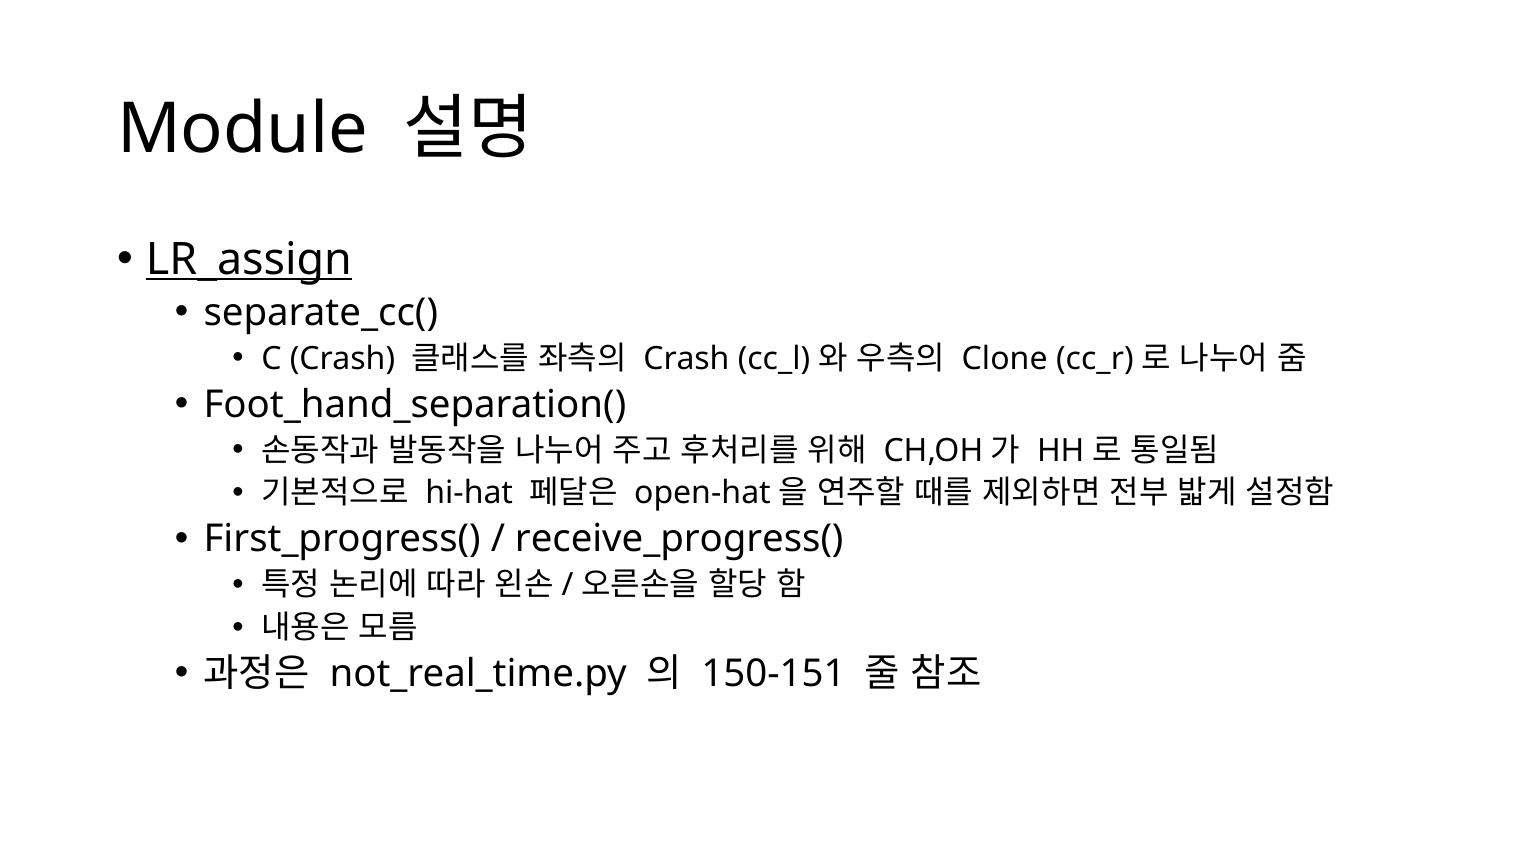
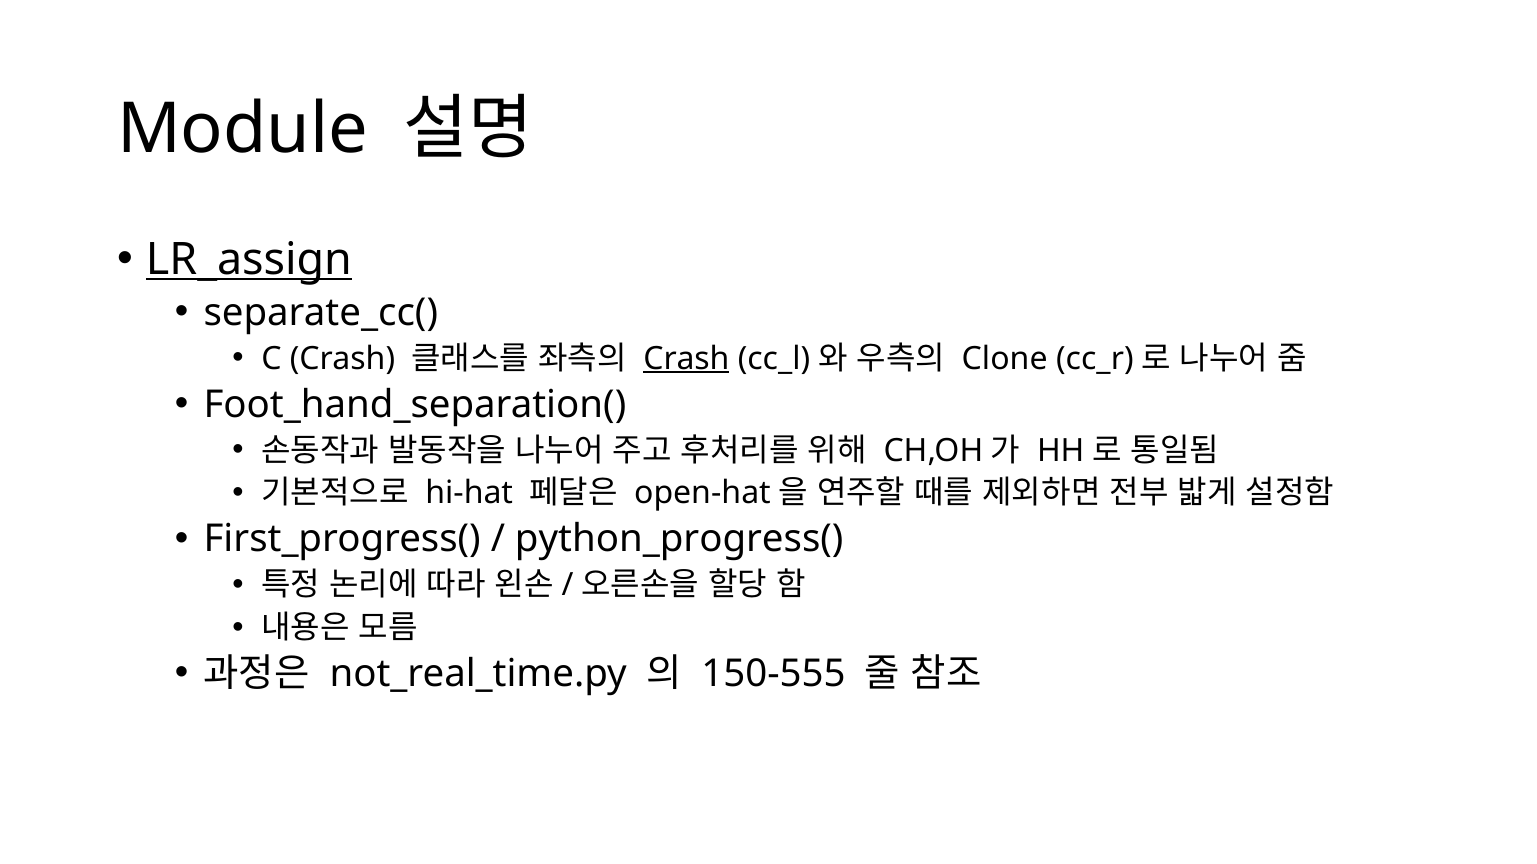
Crash at (686, 359) underline: none -> present
receive_progress(: receive_progress( -> python_progress(
150-151: 150-151 -> 150-555
